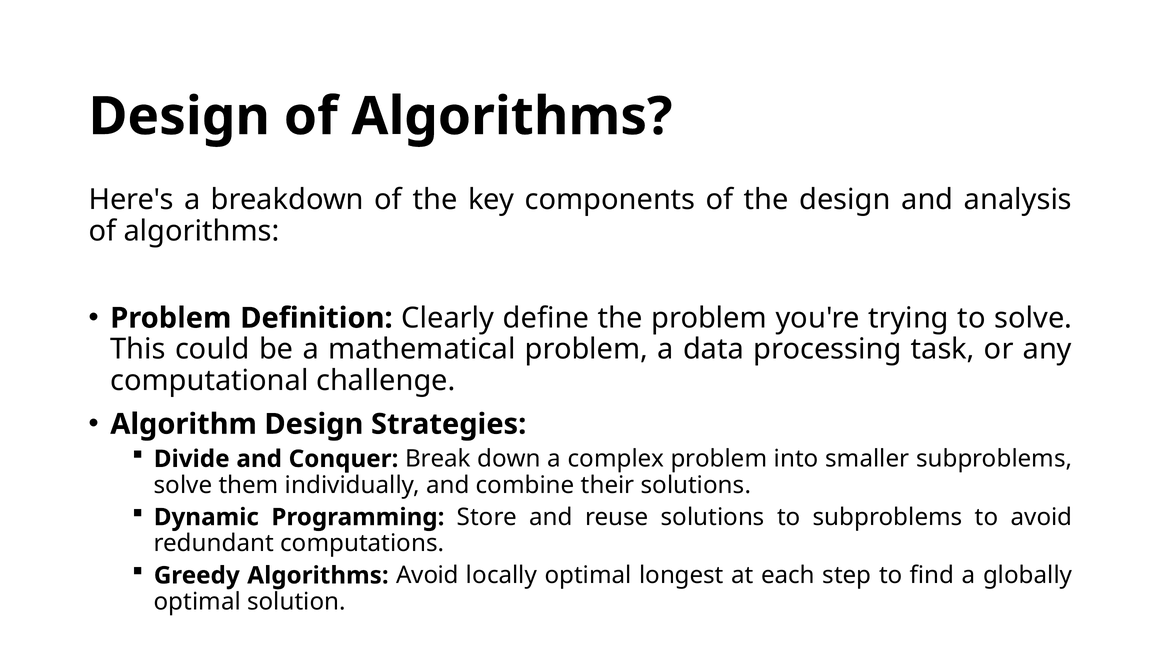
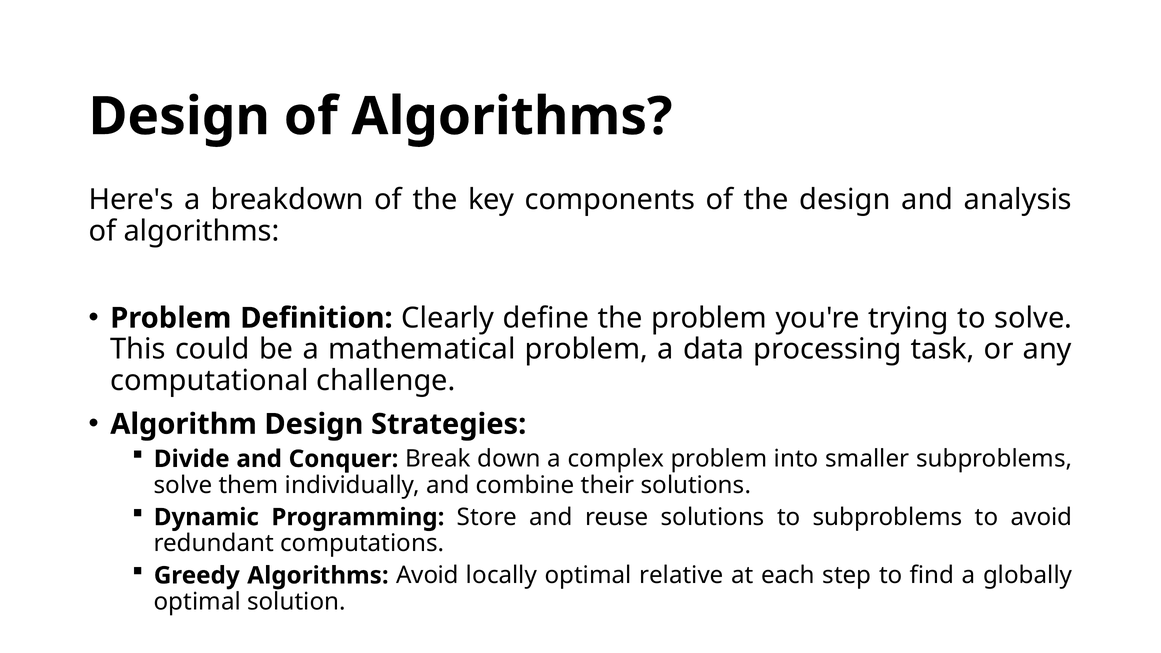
longest: longest -> relative
